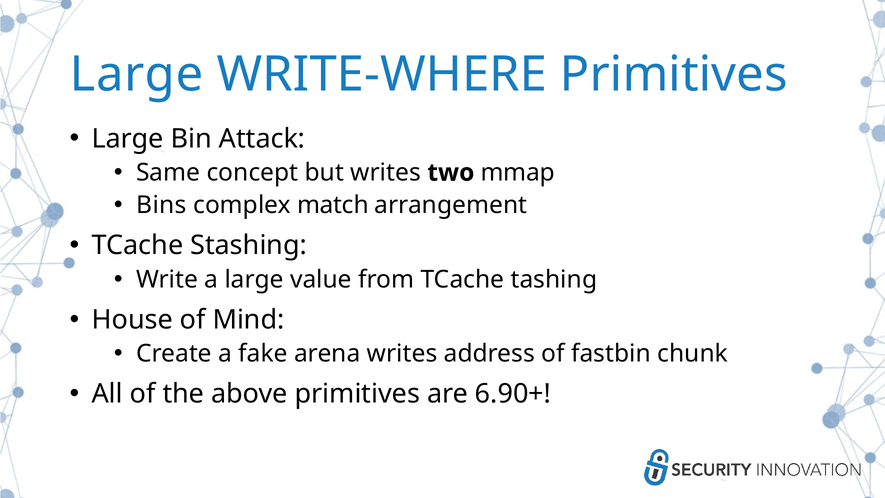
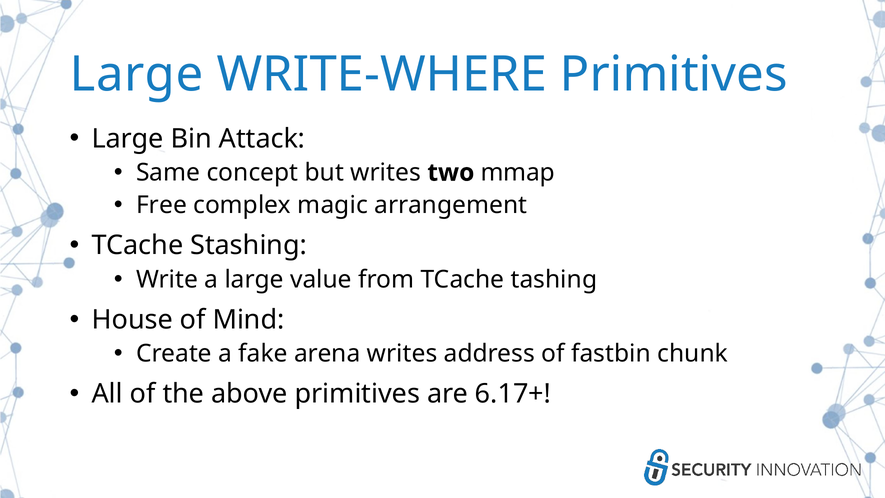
Bins: Bins -> Free
match: match -> magic
6.90+: 6.90+ -> 6.17+
